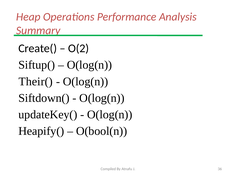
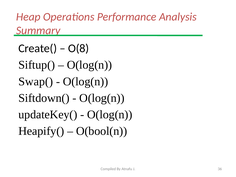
O(2: O(2 -> O(8
Their(: Their( -> Swap(
